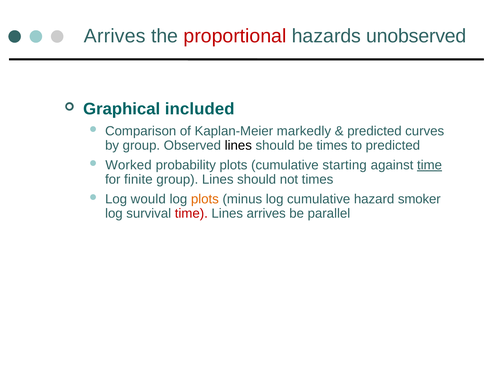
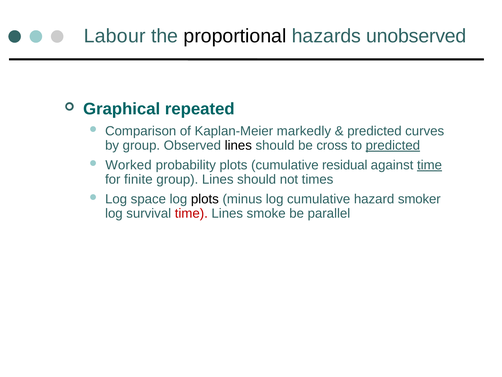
Arrives at (115, 36): Arrives -> Labour
proportional colour: red -> black
included: included -> repeated
be times: times -> cross
predicted at (393, 145) underline: none -> present
starting: starting -> residual
would: would -> space
plots at (205, 199) colour: orange -> black
Lines arrives: arrives -> smoke
